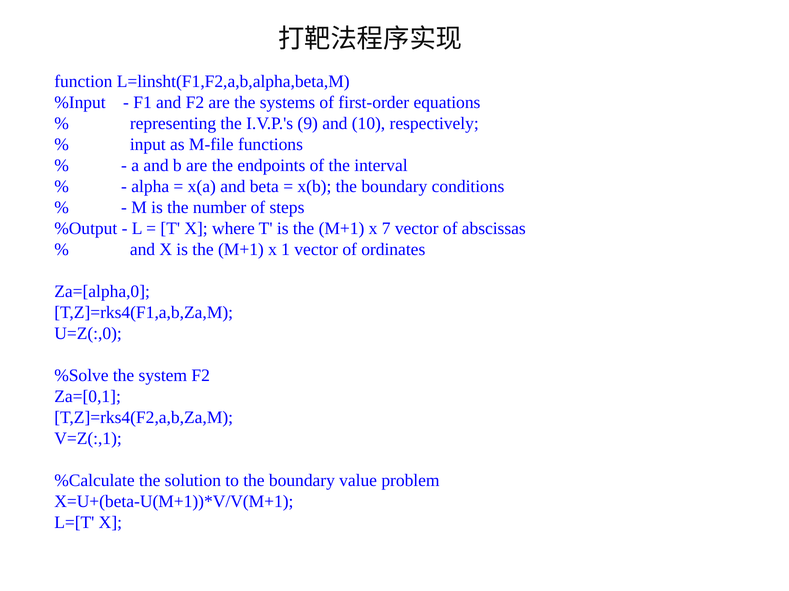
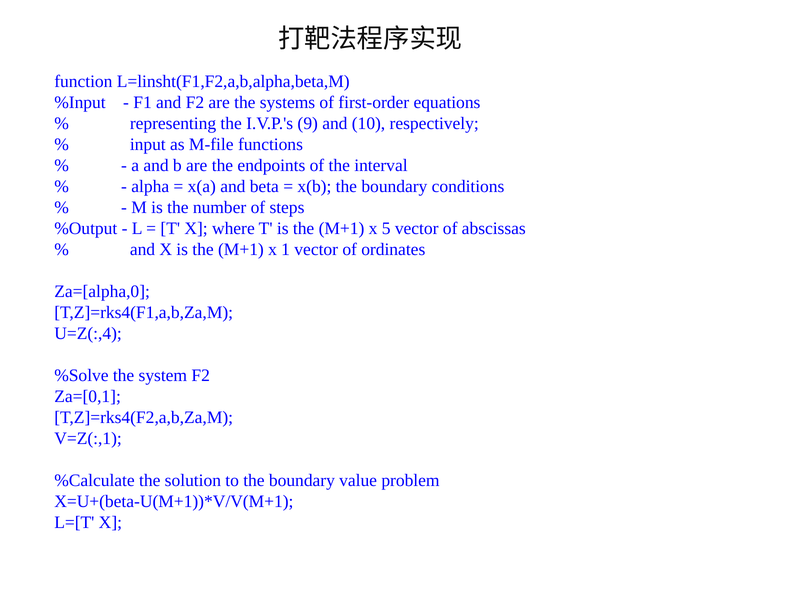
7: 7 -> 5
U=Z(:,0: U=Z(:,0 -> U=Z(:,4
